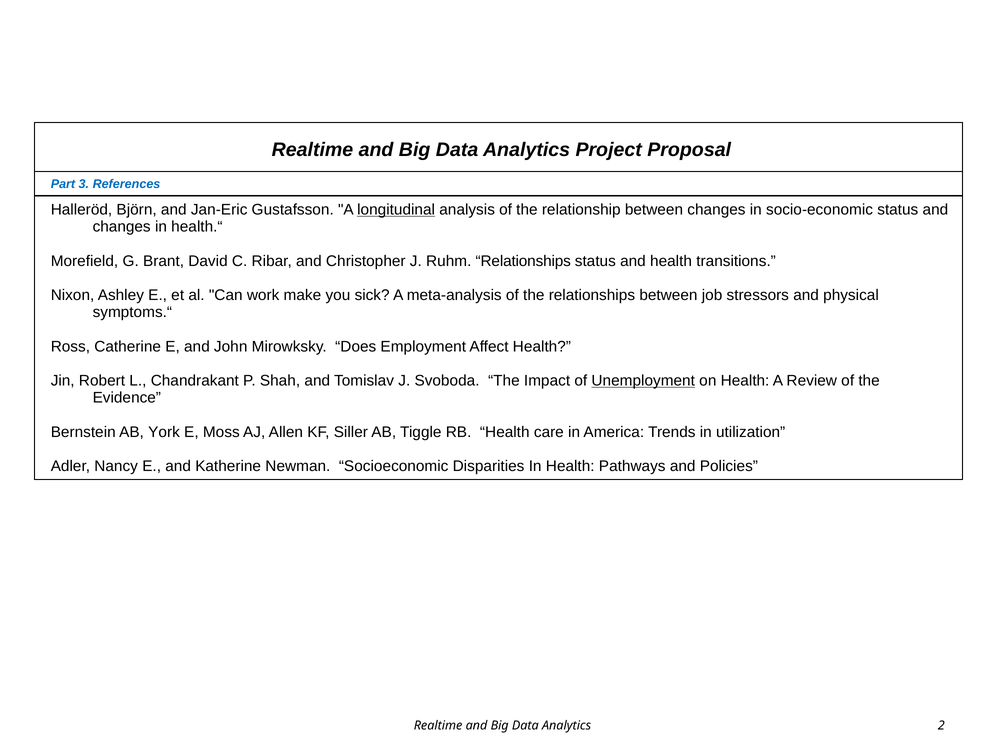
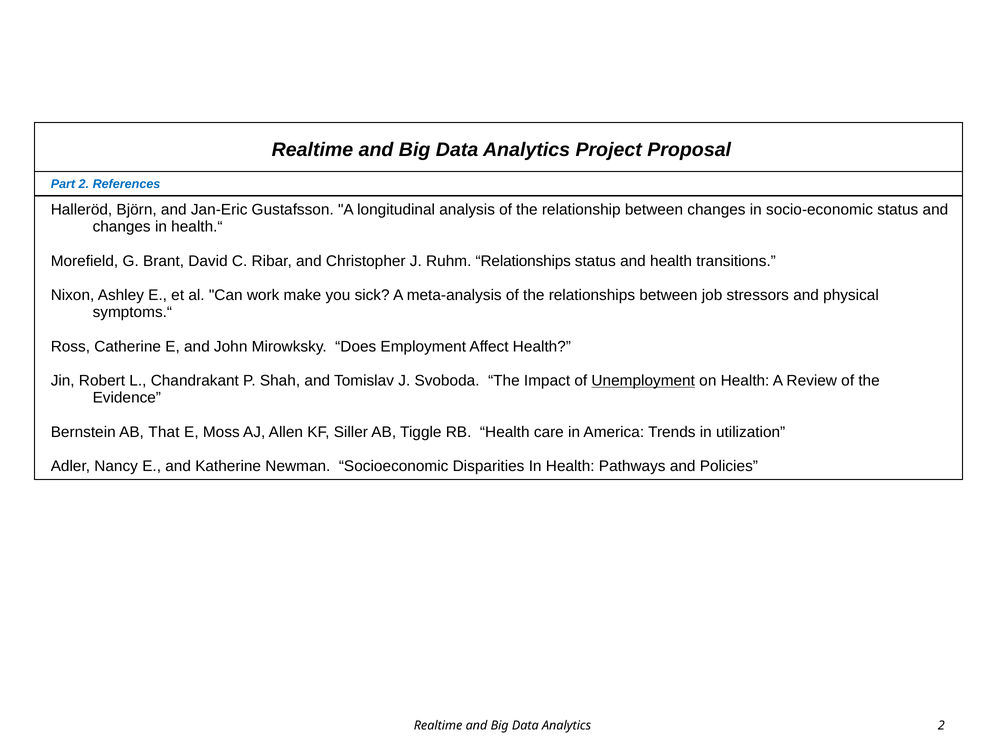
Part 3: 3 -> 2
longitudinal underline: present -> none
York: York -> That
